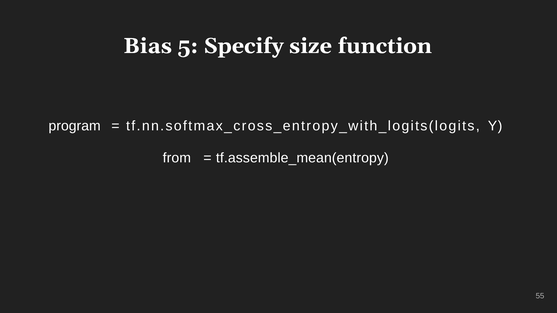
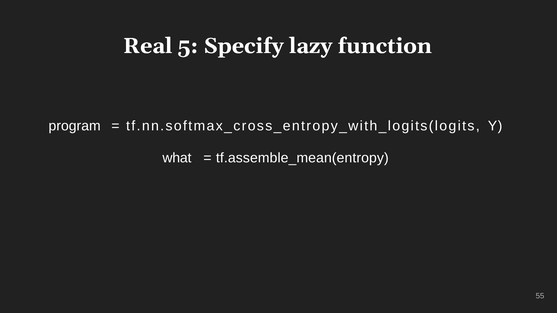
Bias: Bias -> Real
size: size -> lazy
from: from -> what
